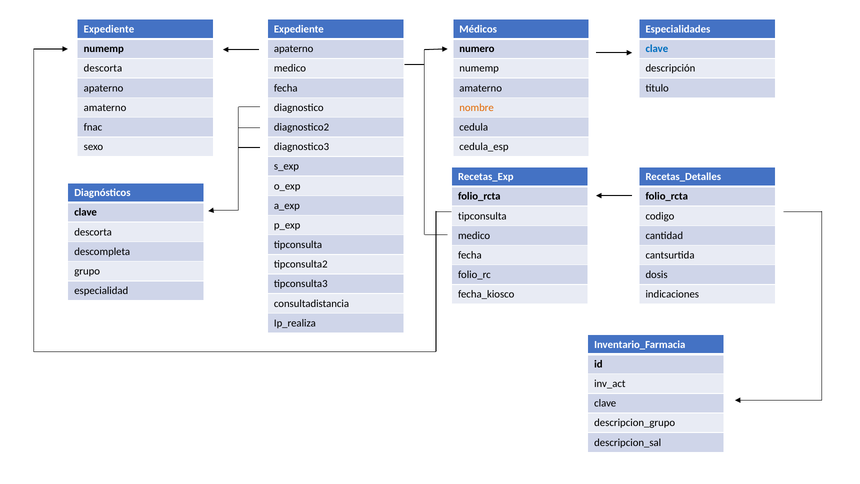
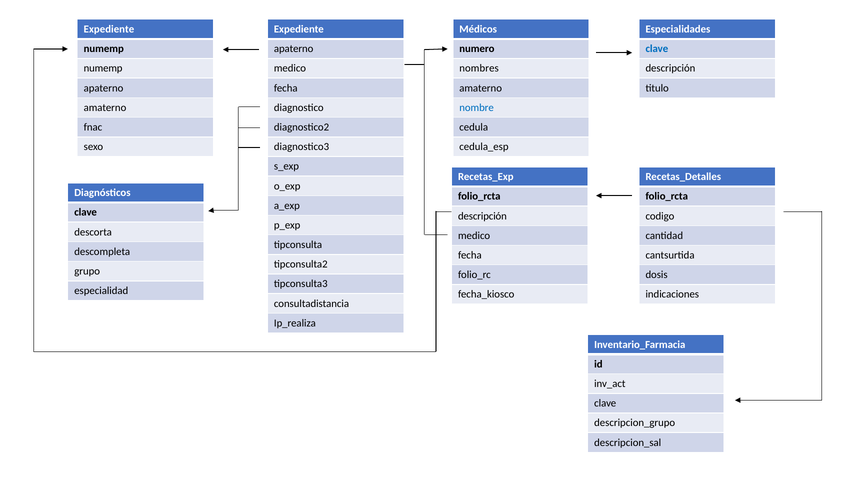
descorta at (103, 68): descorta -> numemp
numemp at (479, 68): numemp -> nombres
nombre colour: orange -> blue
tipconsulta at (482, 216): tipconsulta -> descripción
